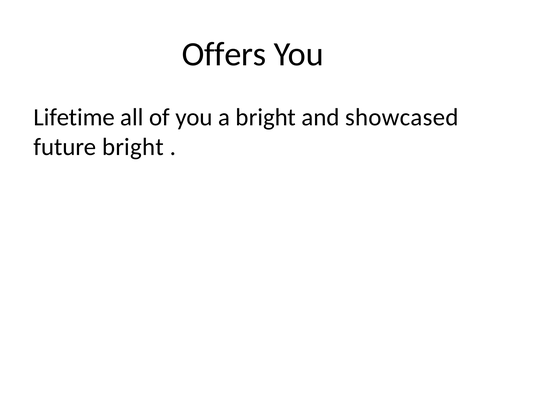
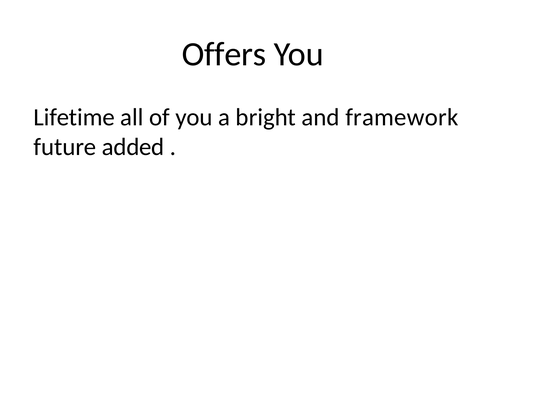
showcased: showcased -> framework
future bright: bright -> added
